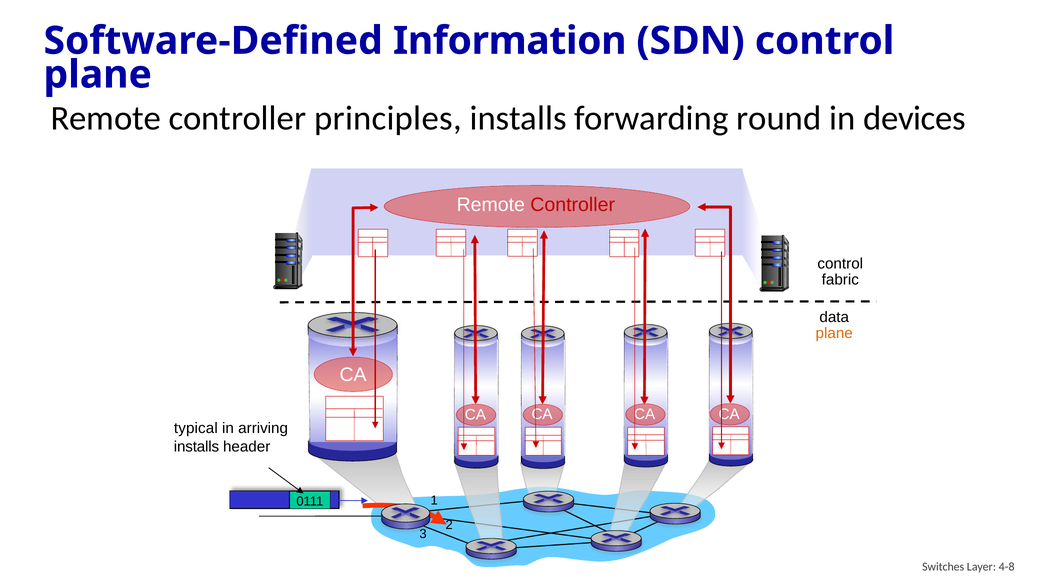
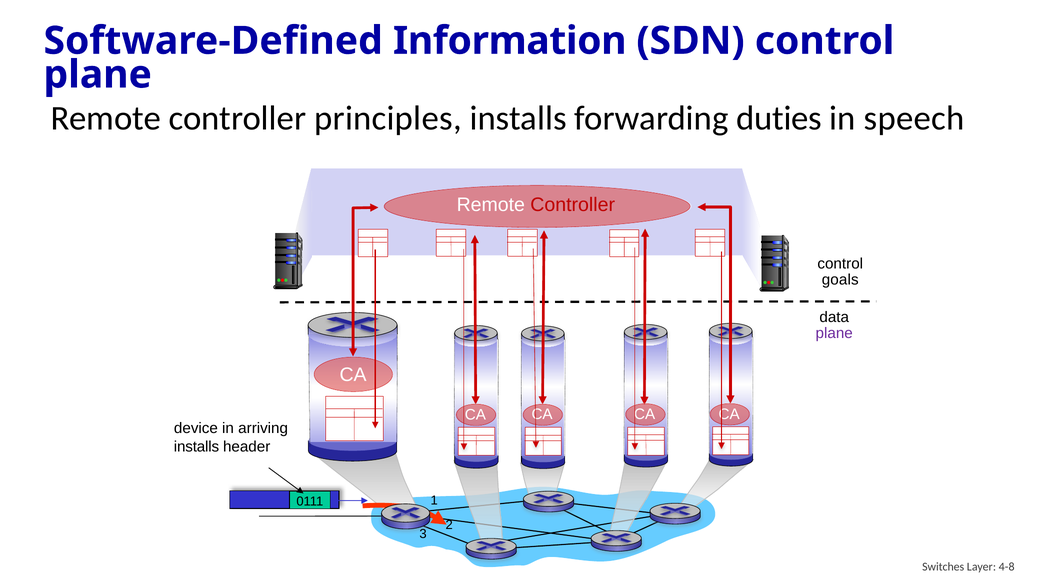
round: round -> duties
devices: devices -> speech
fabric: fabric -> goals
plane at (834, 333) colour: orange -> purple
typical: typical -> device
